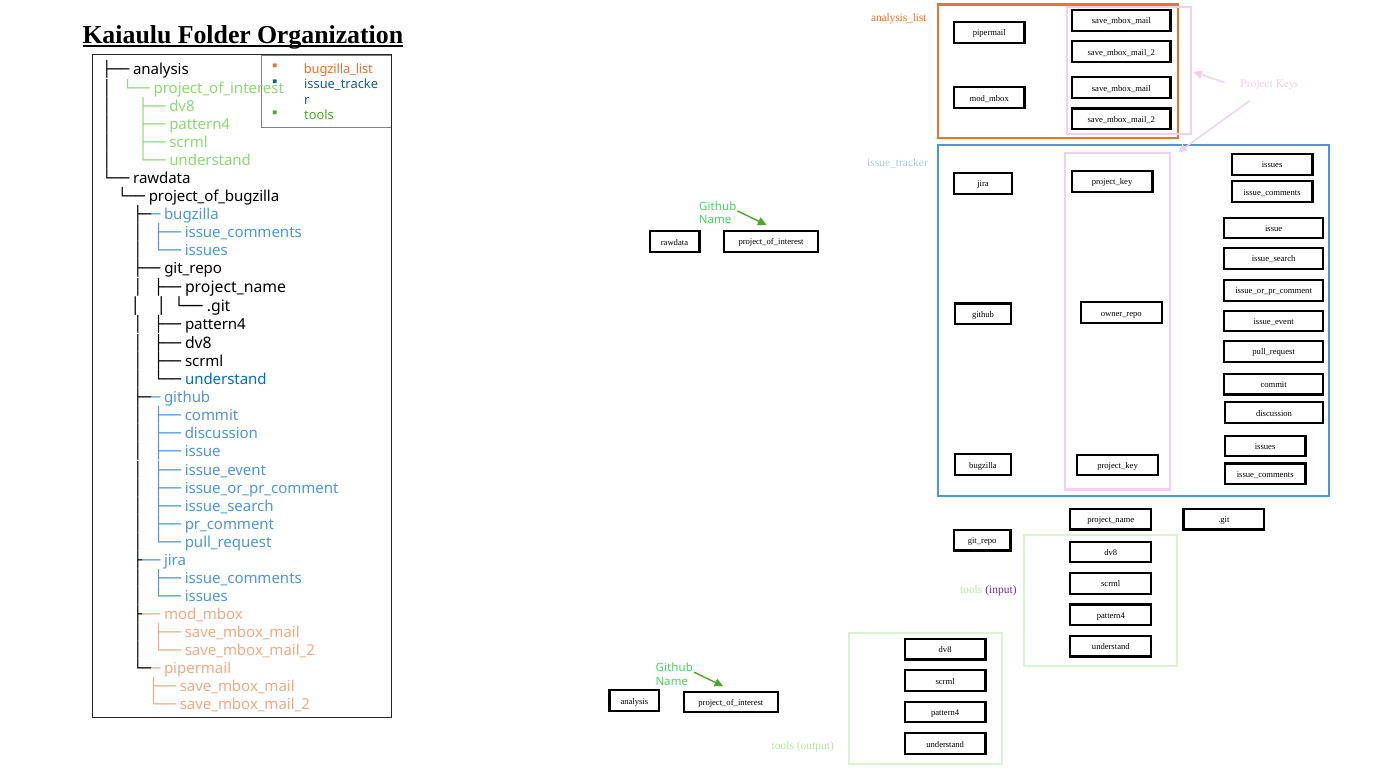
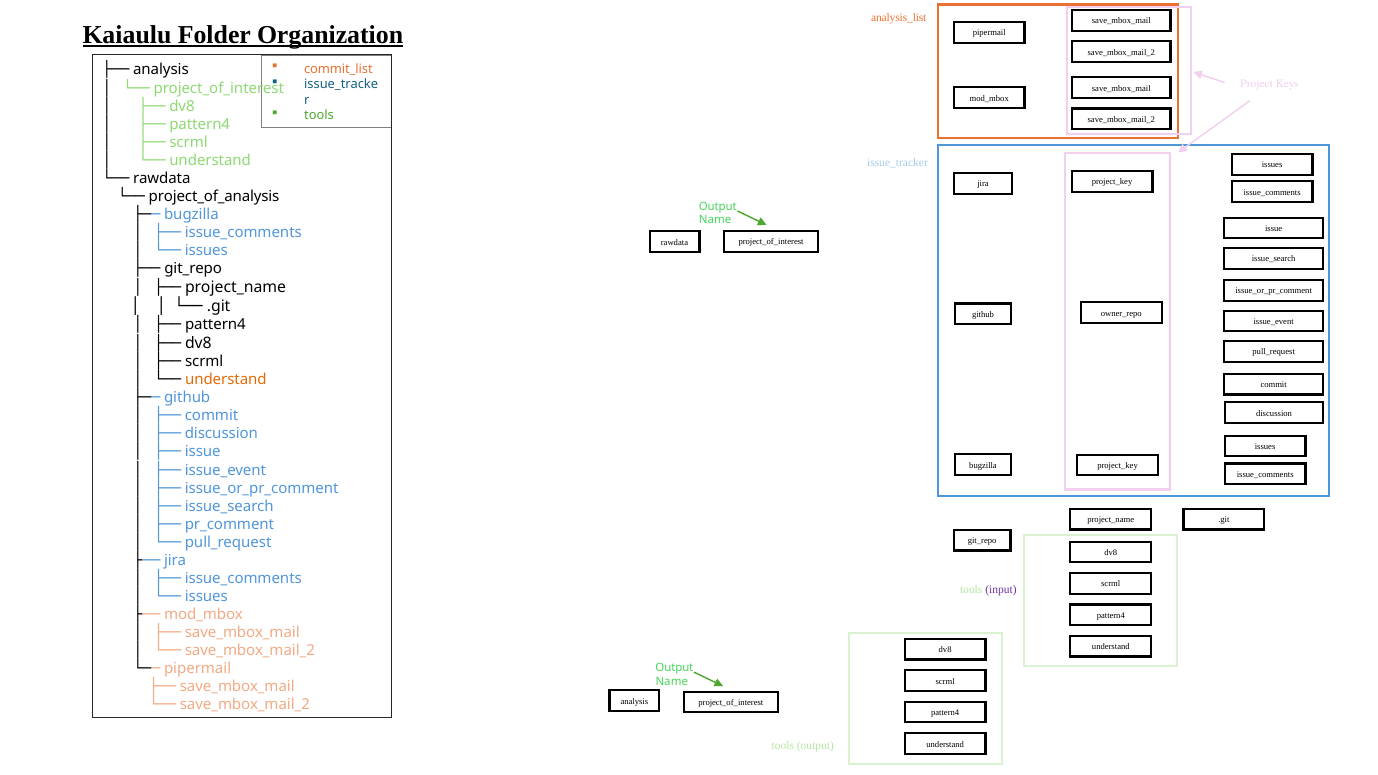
bugzilla_list: bugzilla_list -> commit_list
project_of_bugzilla: project_of_bugzilla -> project_of_analysis
Github at (718, 206): Github -> Output
understand at (226, 380) colour: blue -> orange
Github at (674, 668): Github -> Output
